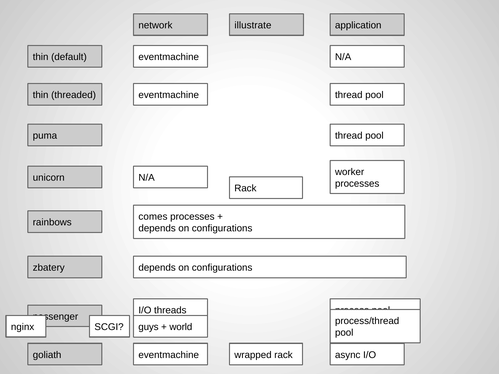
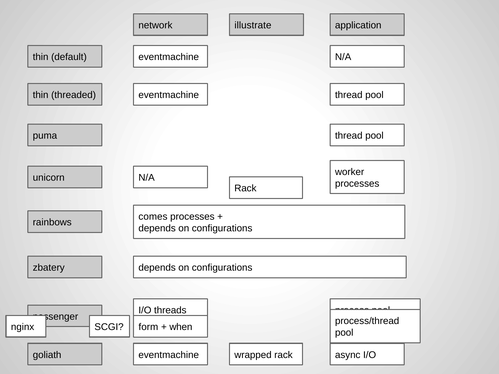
guys: guys -> form
world: world -> when
